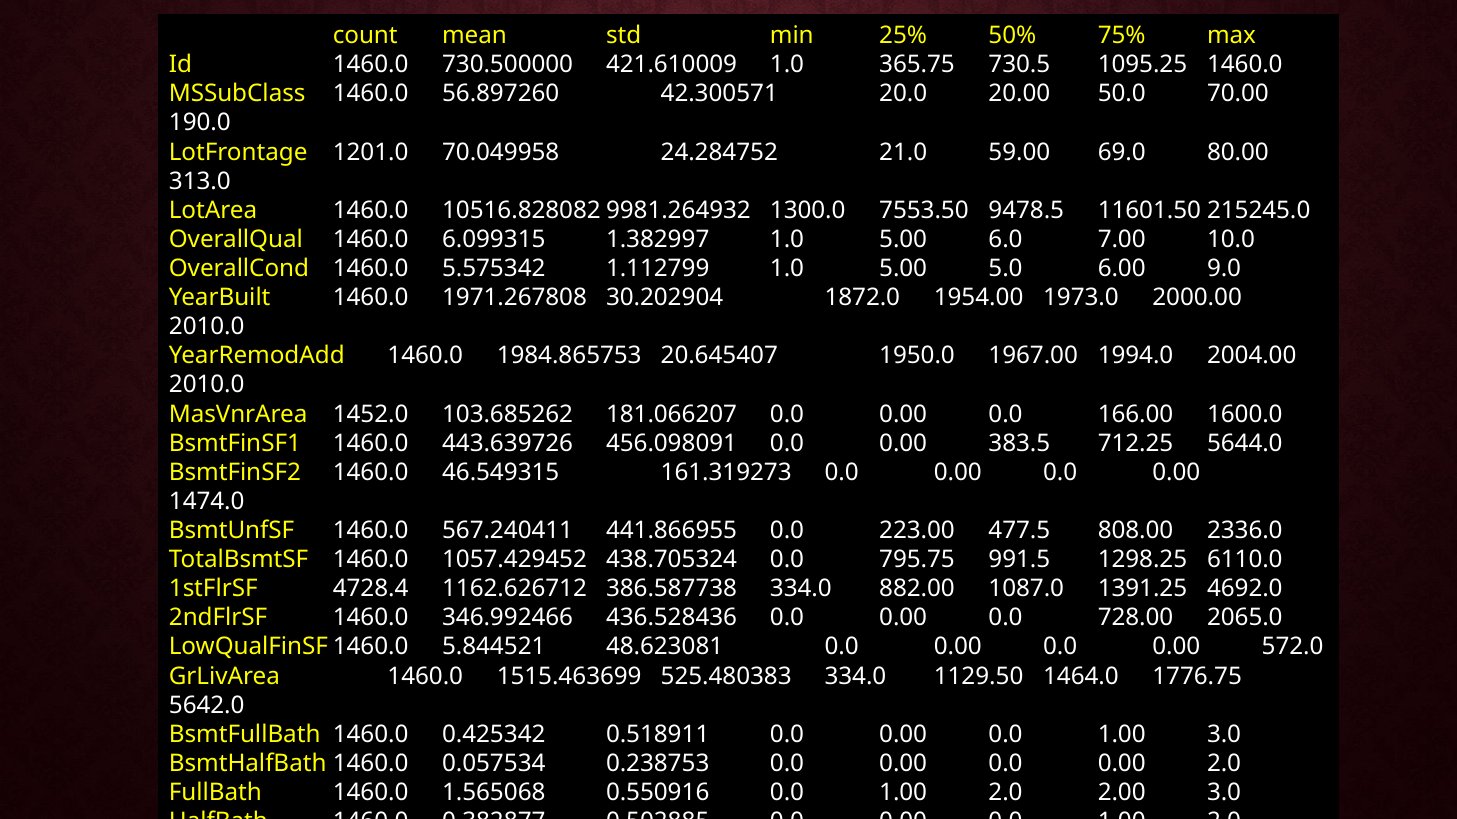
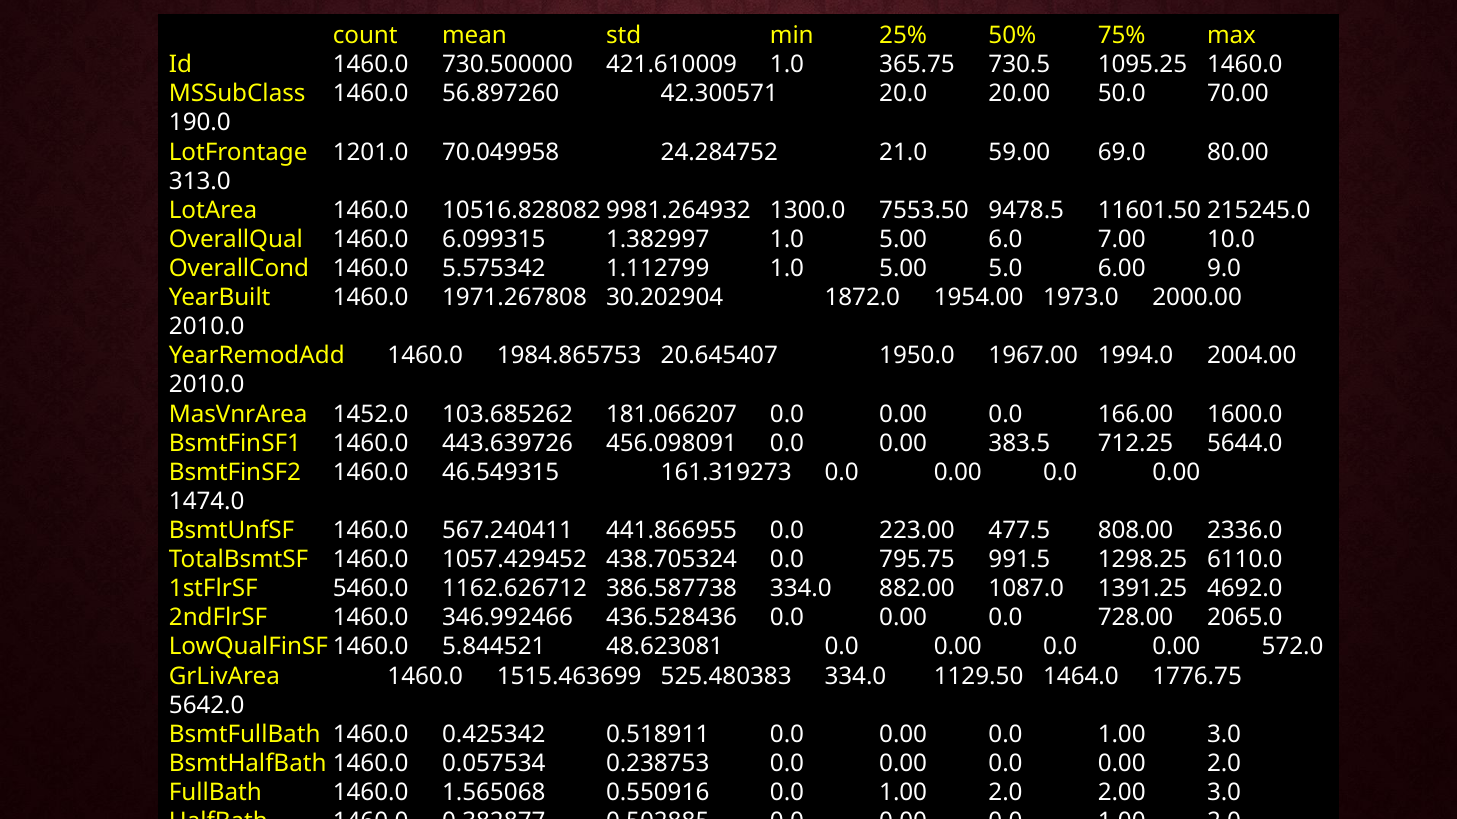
4728.4: 4728.4 -> 5460.0
